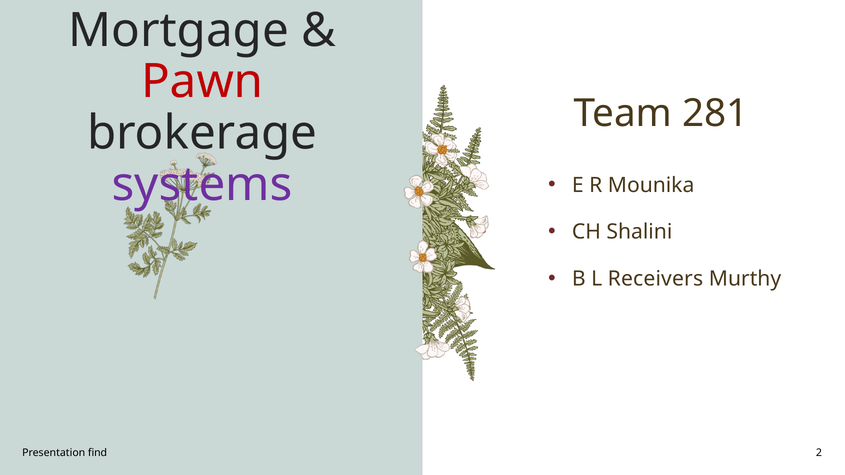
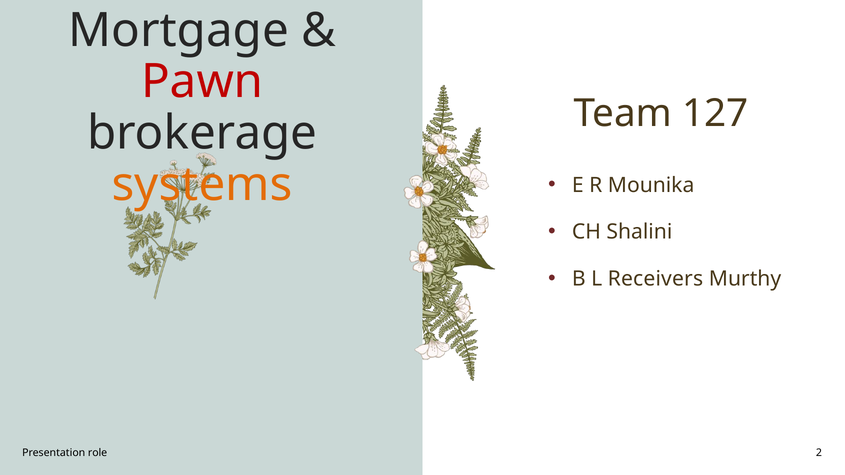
281: 281 -> 127
systems colour: purple -> orange
find: find -> role
